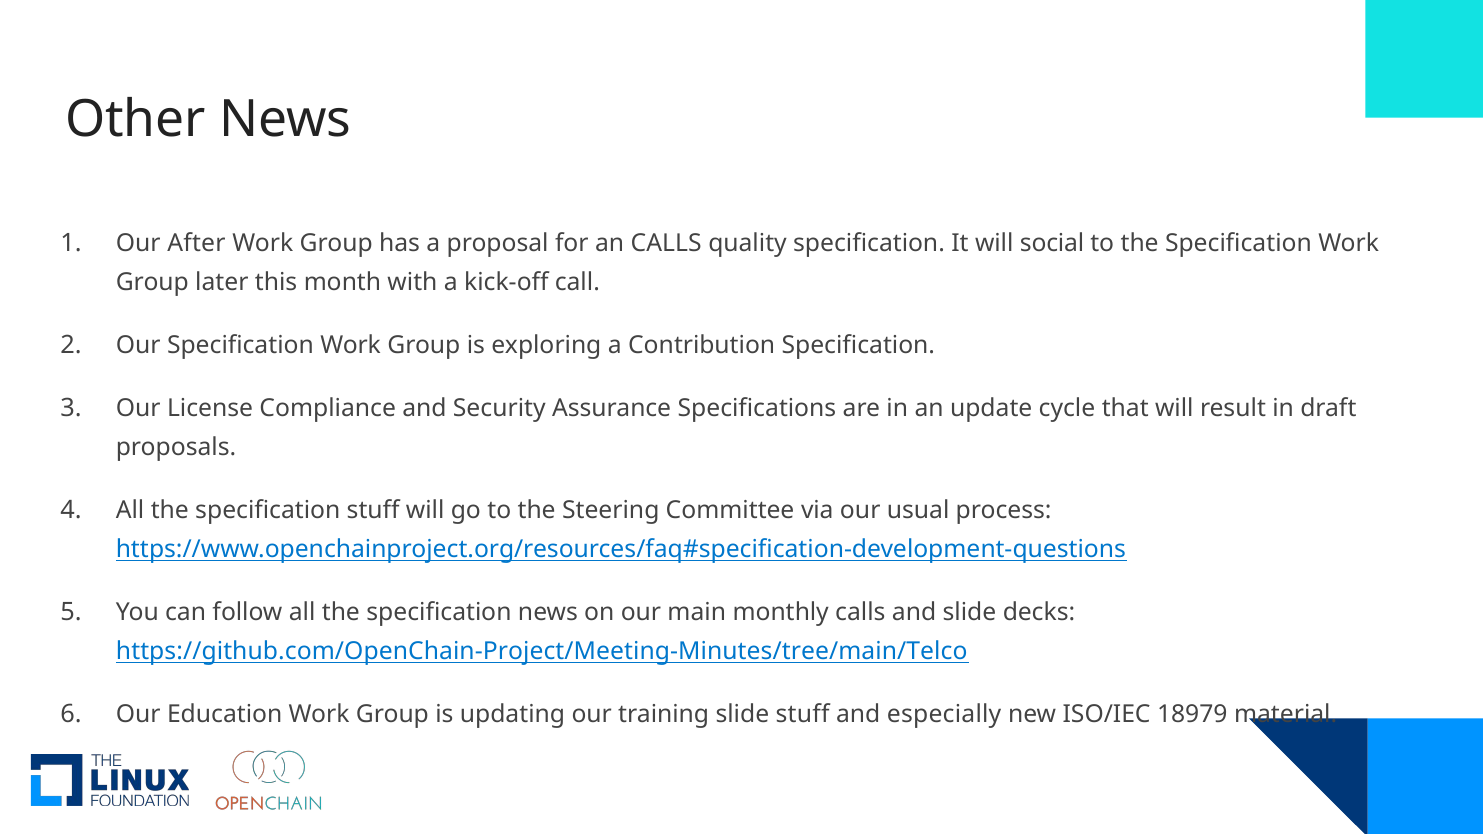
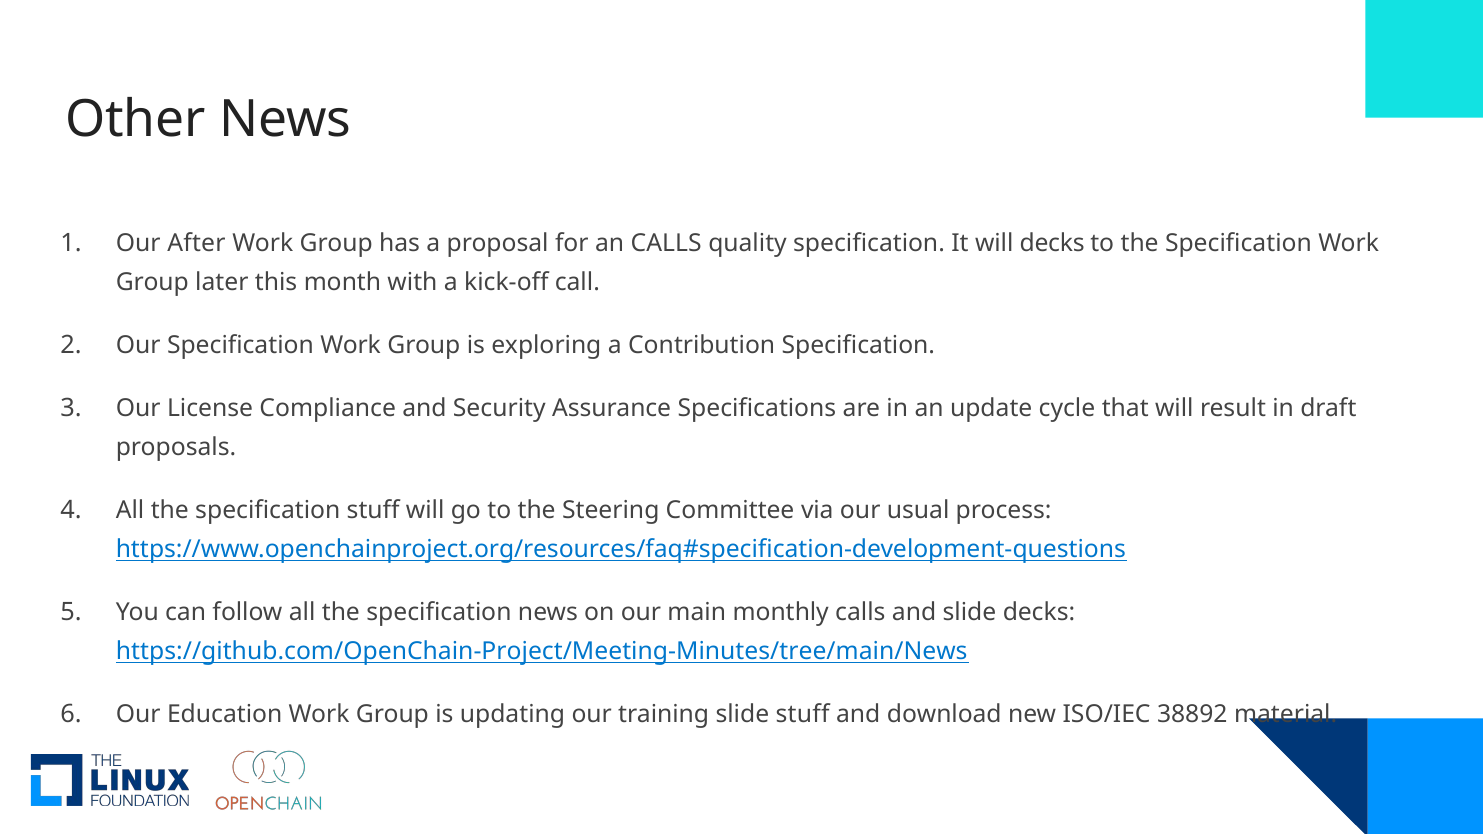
will social: social -> decks
https://github.com/OpenChain-Project/Meeting-Minutes/tree/main/Telco: https://github.com/OpenChain-Project/Meeting-Minutes/tree/main/Telco -> https://github.com/OpenChain-Project/Meeting-Minutes/tree/main/News
especially: especially -> download
18979: 18979 -> 38892
